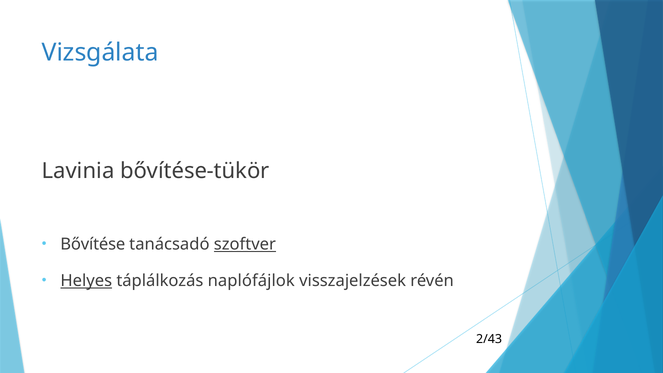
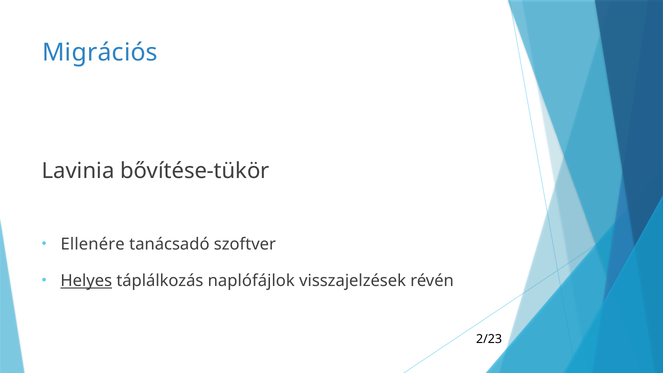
Vizsgálata: Vizsgálata -> Migrációs
Bővítése: Bővítése -> Ellenére
szoftver underline: present -> none
2/43: 2/43 -> 2/23
